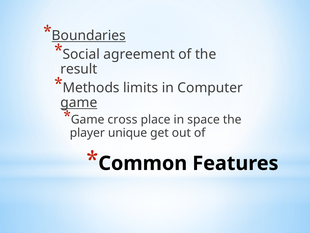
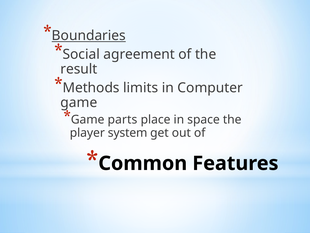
game at (79, 102) underline: present -> none
cross: cross -> parts
unique: unique -> system
